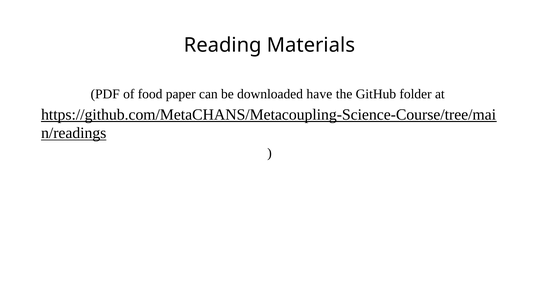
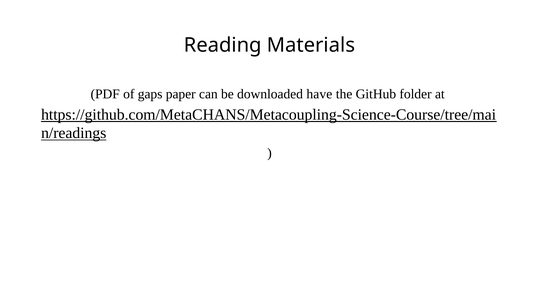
food: food -> gaps
